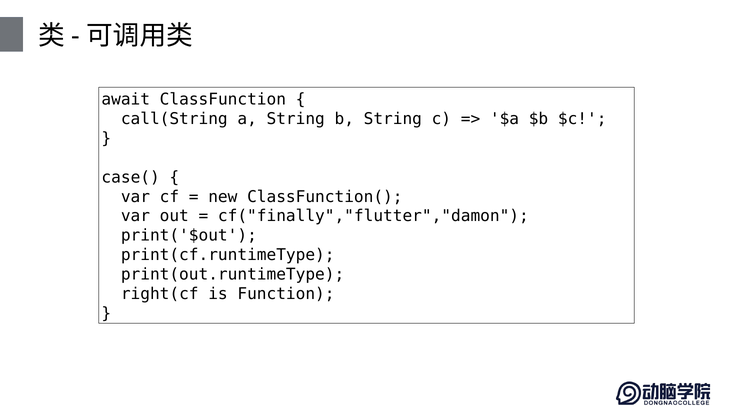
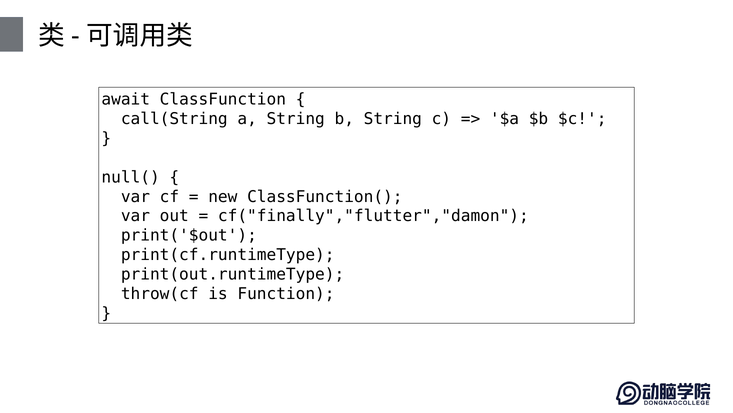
case(: case( -> null(
right(cf: right(cf -> throw(cf
